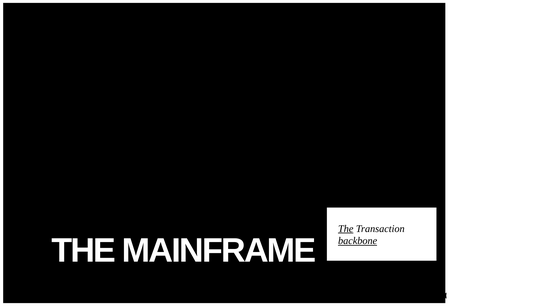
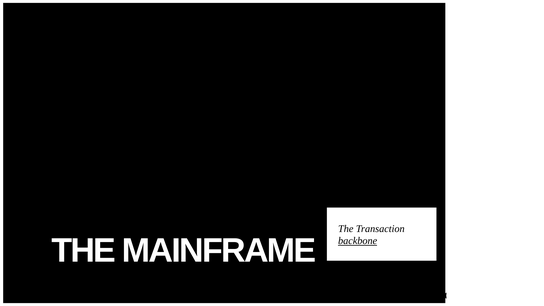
The at (346, 229) underline: present -> none
